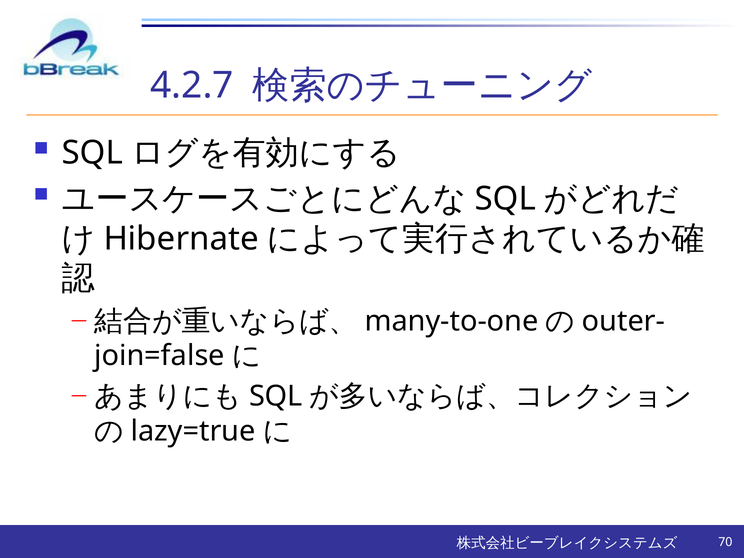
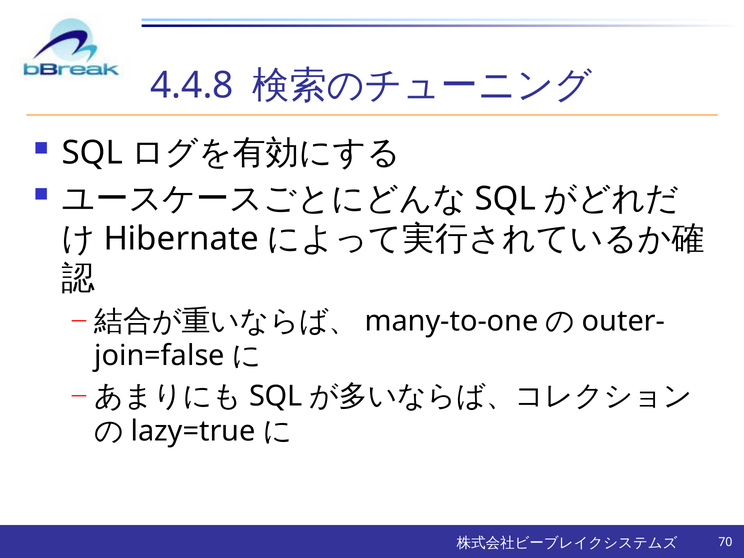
4.2.7: 4.2.7 -> 4.4.8
